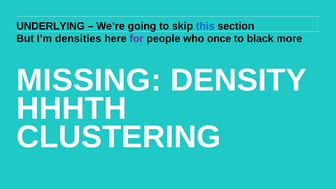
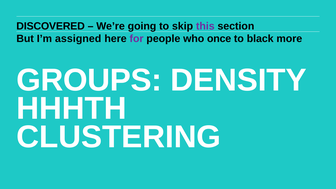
UNDERLYING: UNDERLYING -> DISCOVERED
this colour: blue -> purple
densities: densities -> assigned
MISSING: MISSING -> GROUPS
